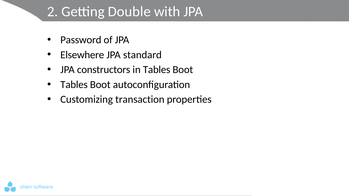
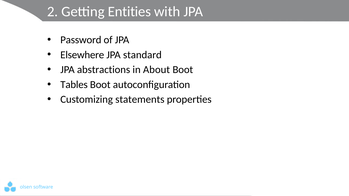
Double: Double -> Entities
constructors: constructors -> abstractions
in Tables: Tables -> About
transaction: transaction -> statements
